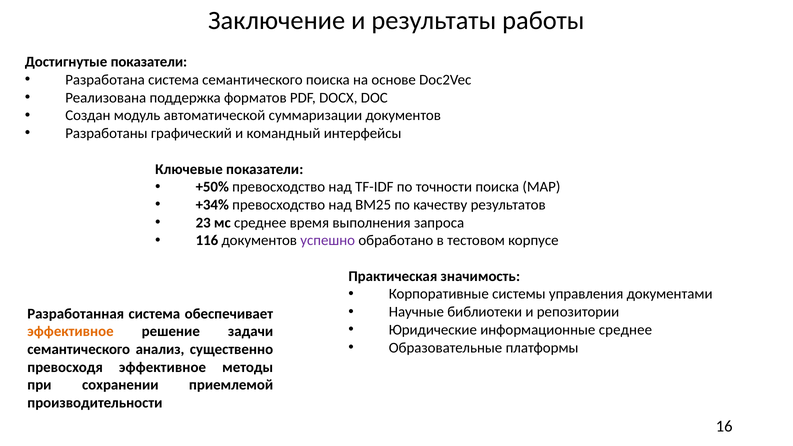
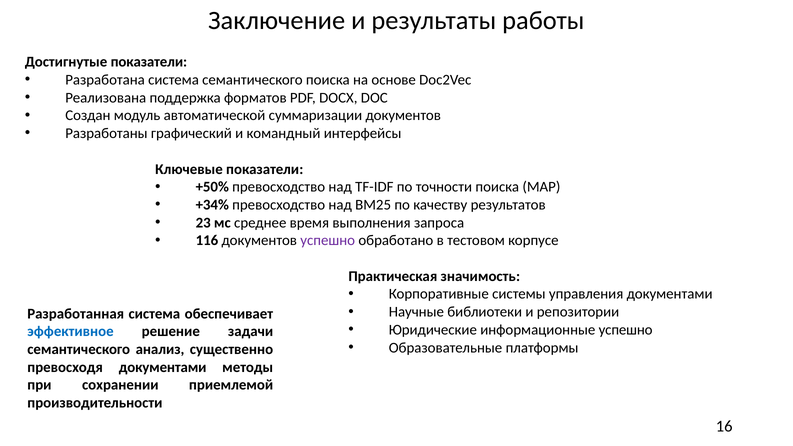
информационные среднее: среднее -> успешно
эффективное at (70, 332) colour: orange -> blue
превосходя эффективное: эффективное -> документами
